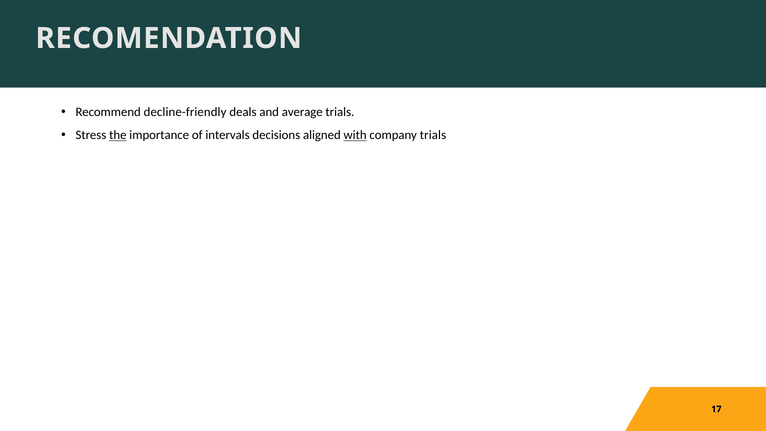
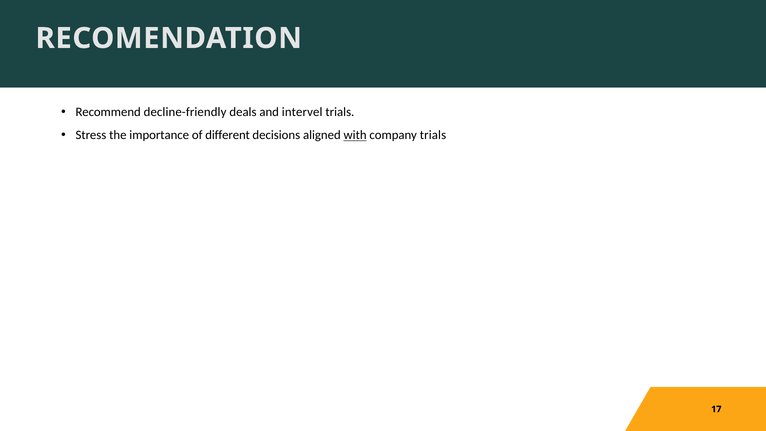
average: average -> intervel
the underline: present -> none
intervals: intervals -> different
